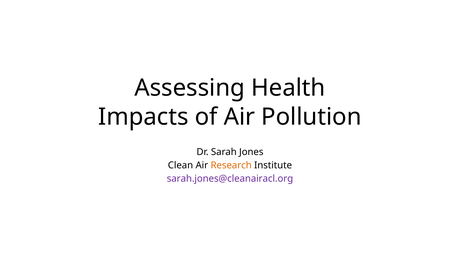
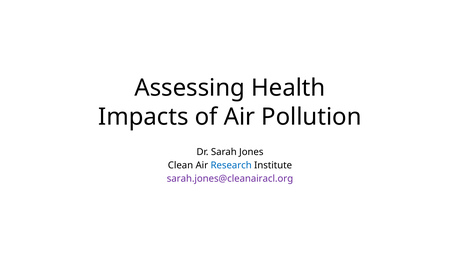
Research colour: orange -> blue
